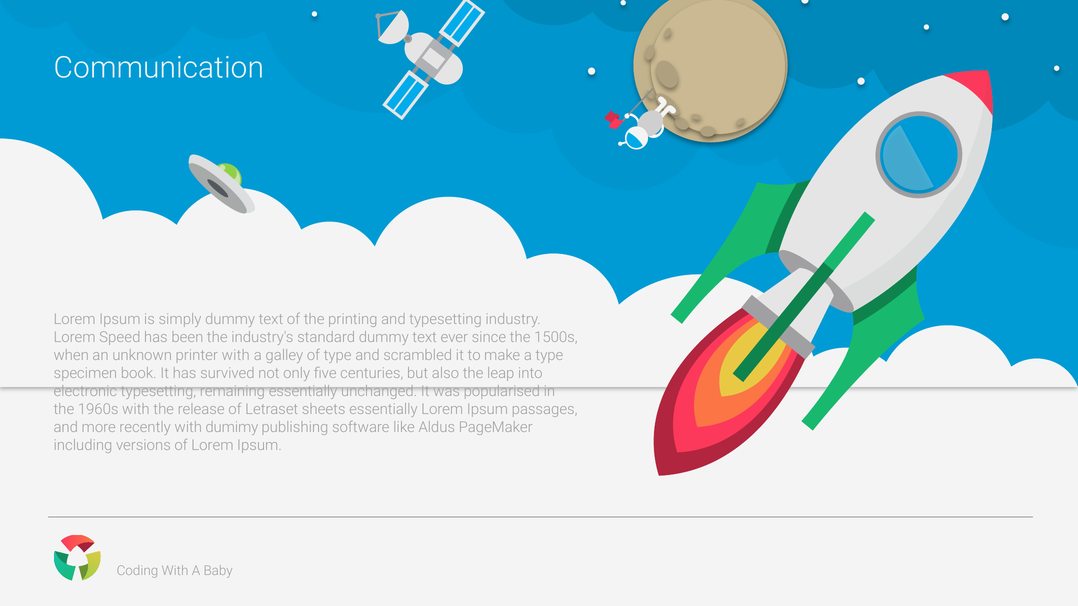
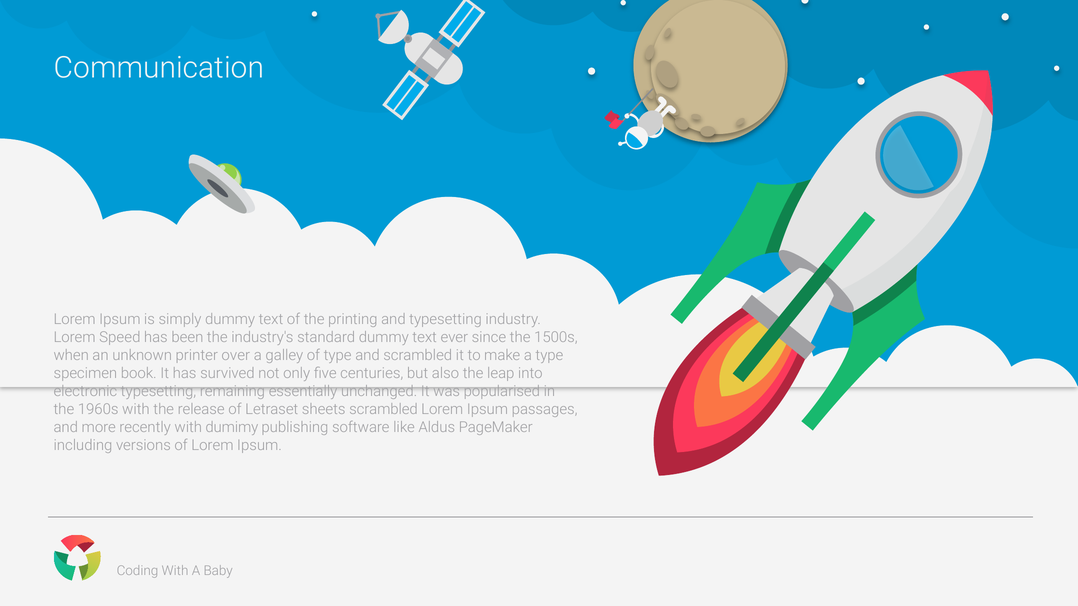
printer with: with -> over
sheets essentially: essentially -> scrambled
